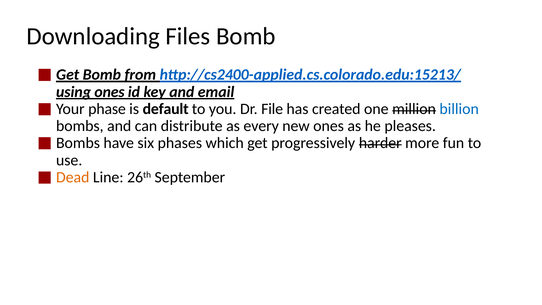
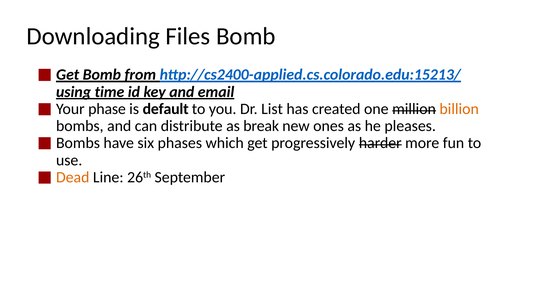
using ones: ones -> time
File: File -> List
billion colour: blue -> orange
every: every -> break
